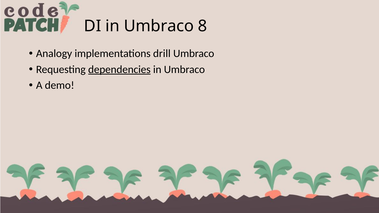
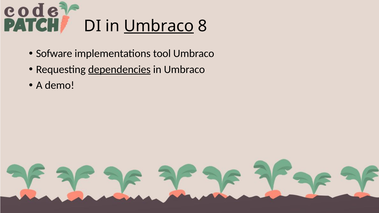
Umbraco at (159, 26) underline: none -> present
Analogy: Analogy -> Sofware
drill: drill -> tool
